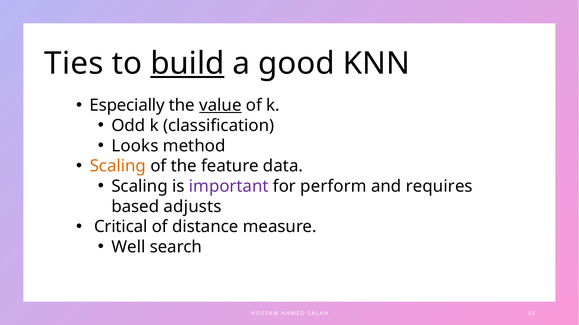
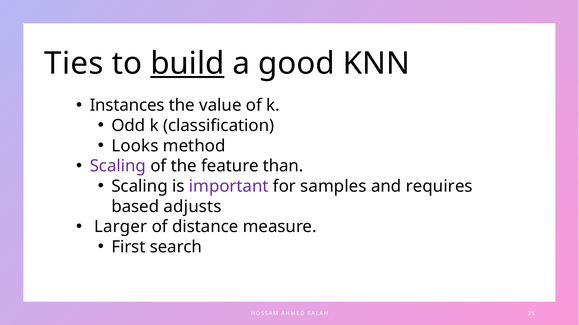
Especially: Especially -> Instances
value underline: present -> none
Scaling at (118, 166) colour: orange -> purple
data: data -> than
perform: perform -> samples
Critical: Critical -> Larger
Well: Well -> First
